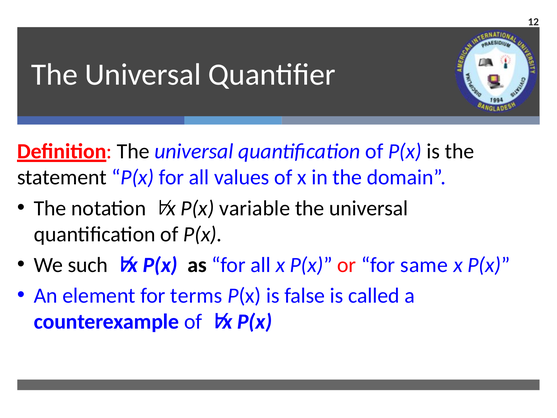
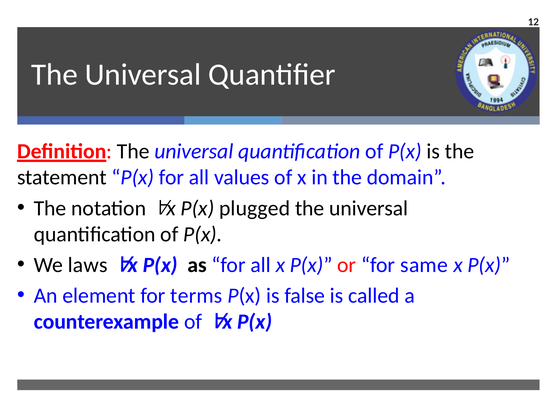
variable: variable -> plugged
such: such -> laws
